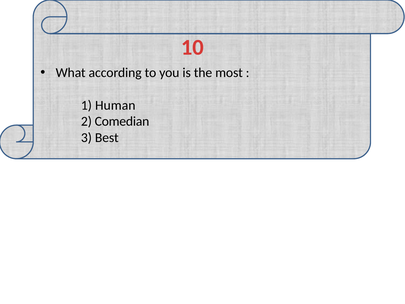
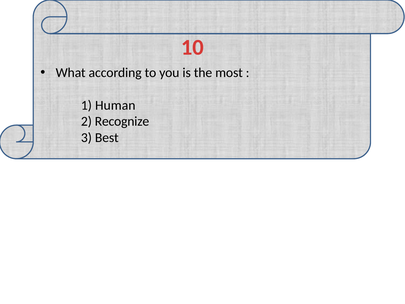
Comedian: Comedian -> Recognize
